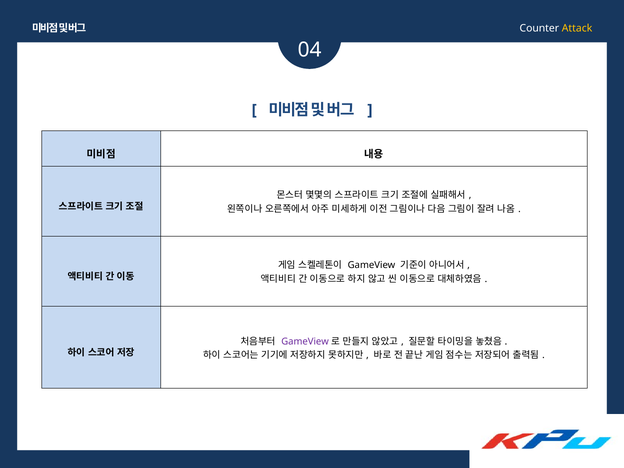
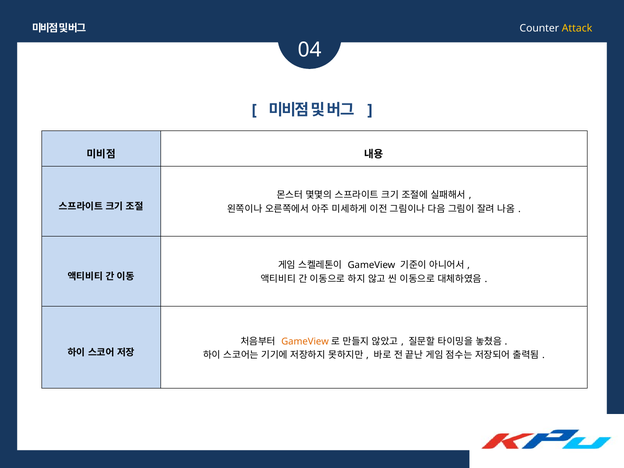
GameView at (305, 341) colour: purple -> orange
